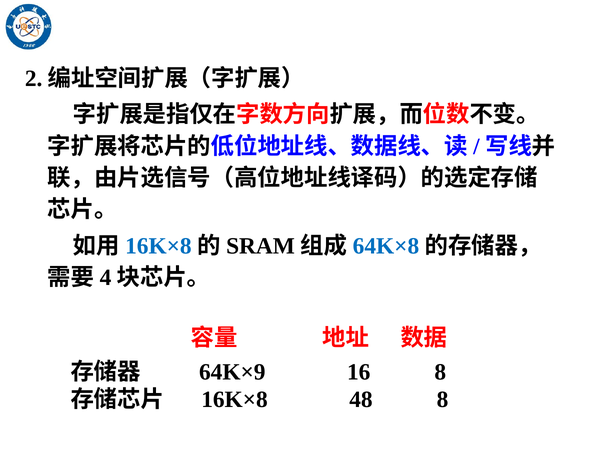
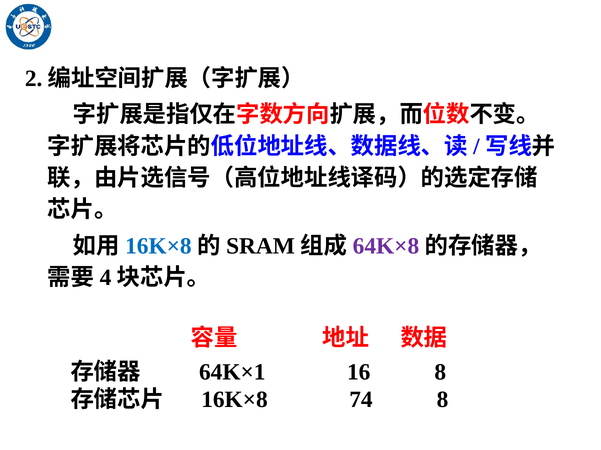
64K×8 colour: blue -> purple
64K×9: 64K×9 -> 64K×1
48: 48 -> 74
